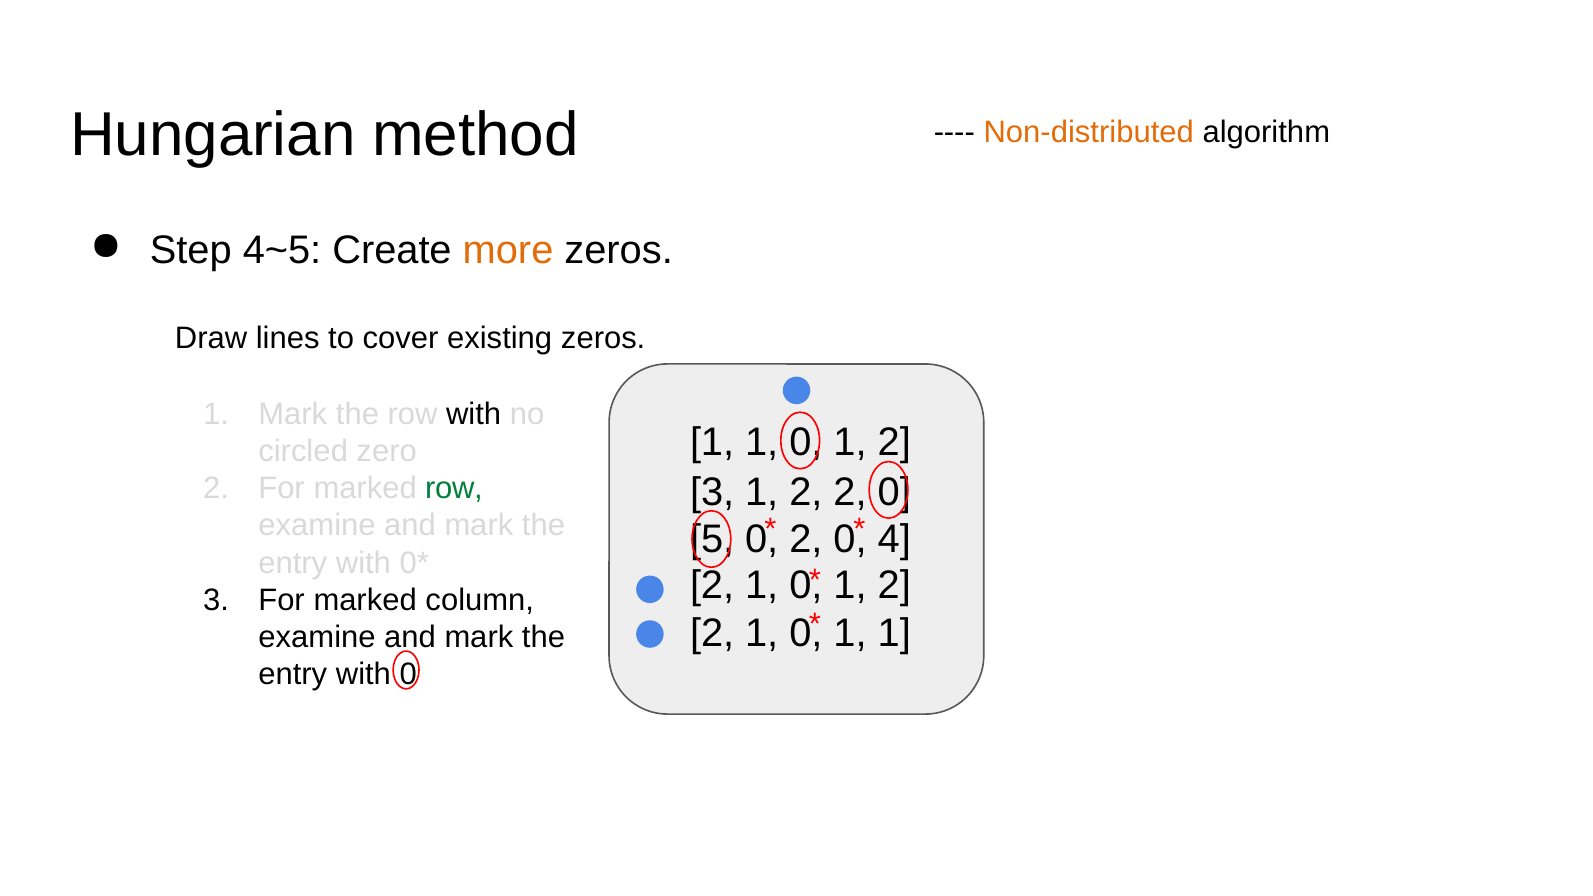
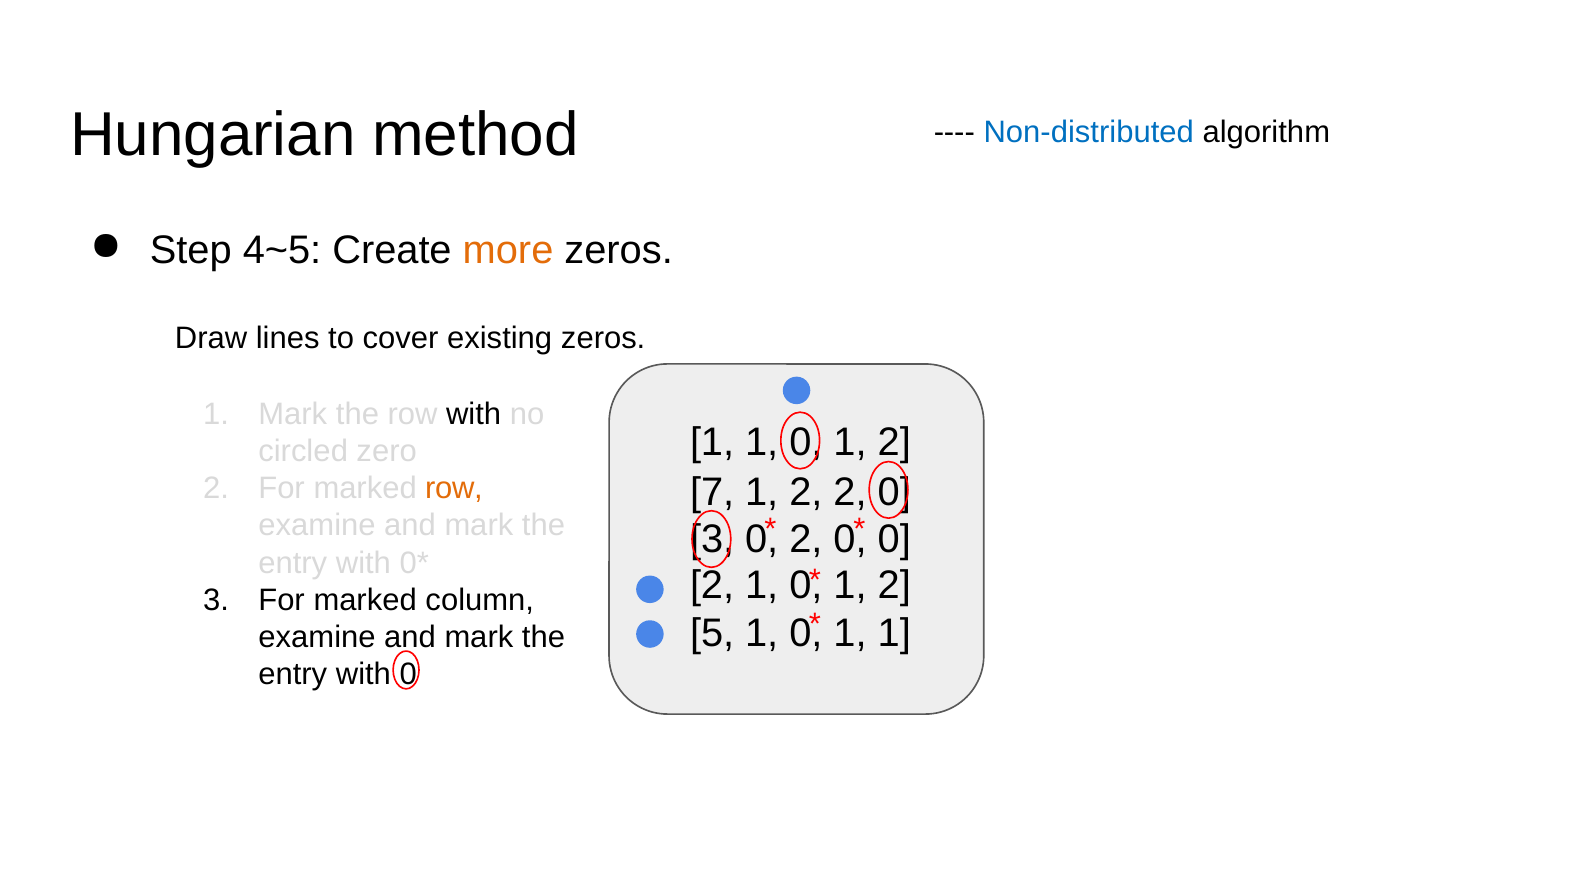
Non-distributed colour: orange -> blue
3 at (712, 492): 3 -> 7
row at (454, 488) colour: green -> orange
5 at (712, 540): 5 -> 3
4 at (894, 540): 4 -> 0
2 at (712, 634): 2 -> 5
